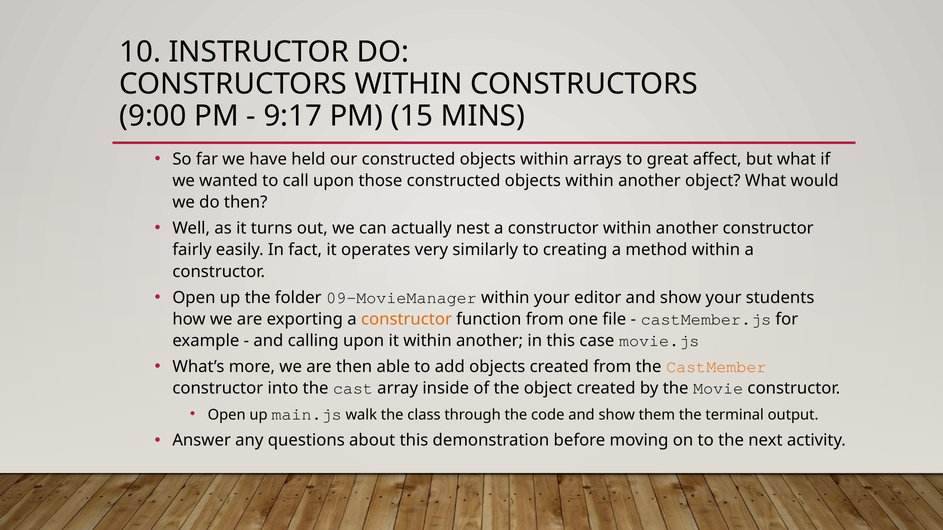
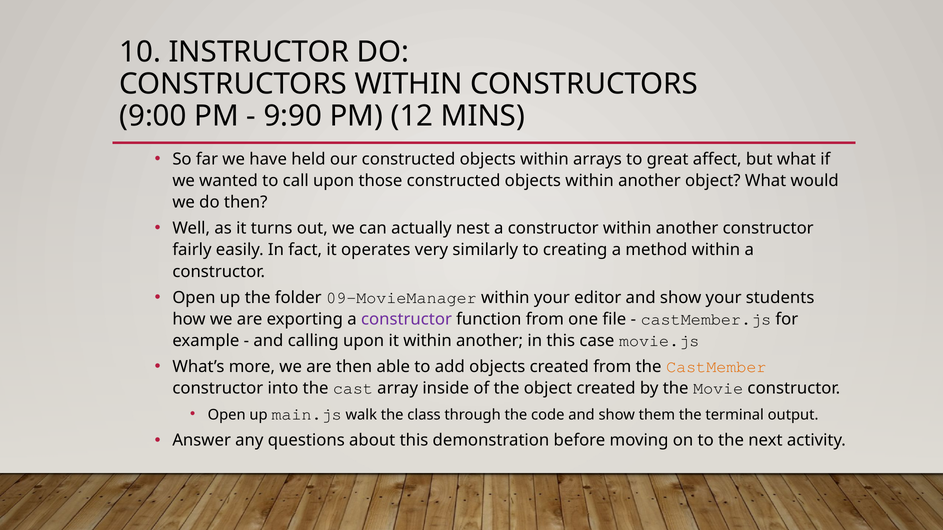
9:17: 9:17 -> 9:90
15: 15 -> 12
constructor at (406, 319) colour: orange -> purple
